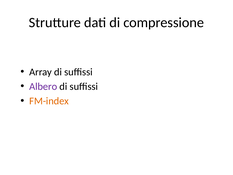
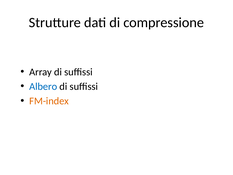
Albero colour: purple -> blue
